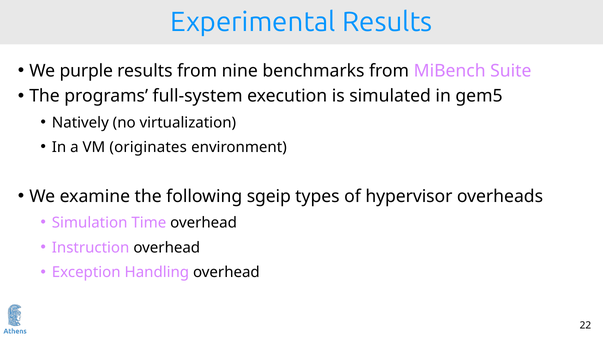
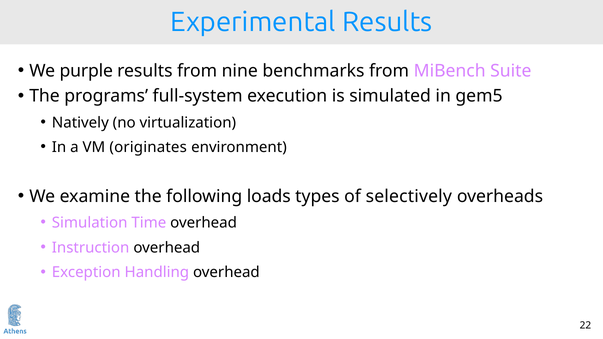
sgeip: sgeip -> loads
hypervisor: hypervisor -> selectively
